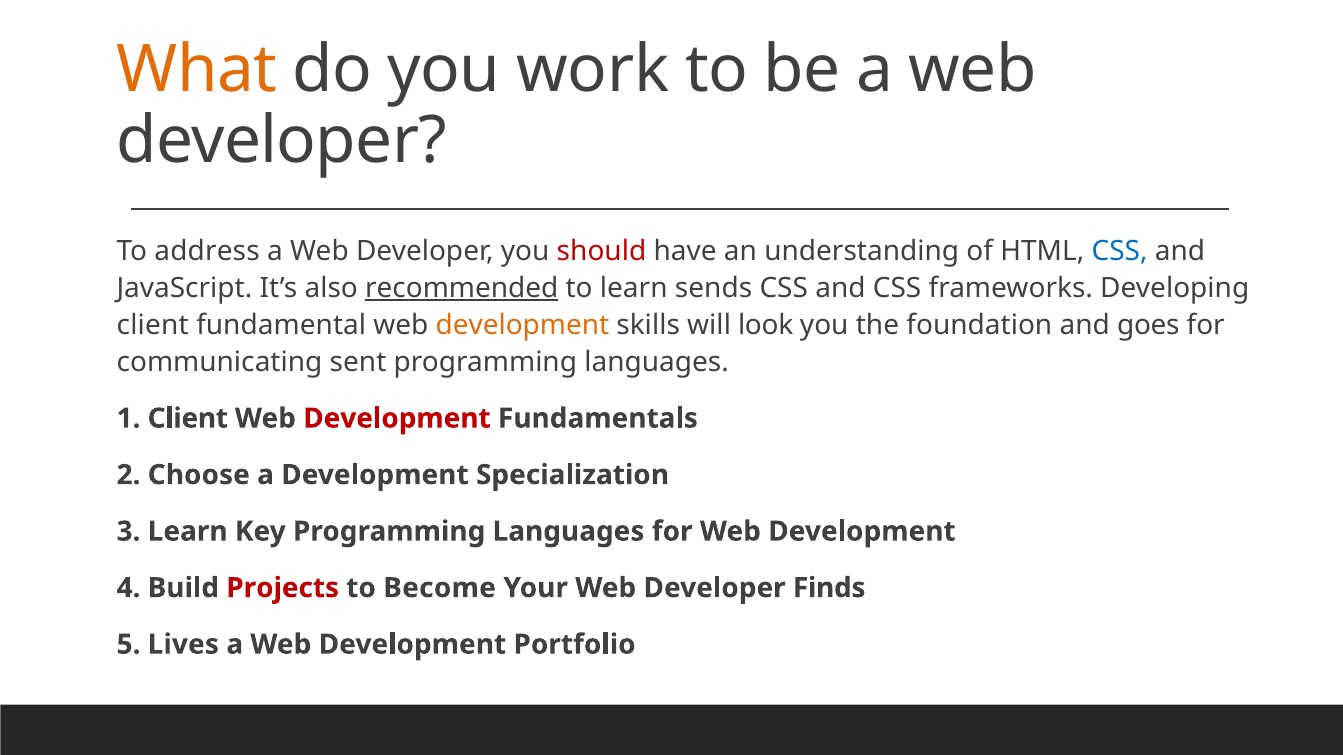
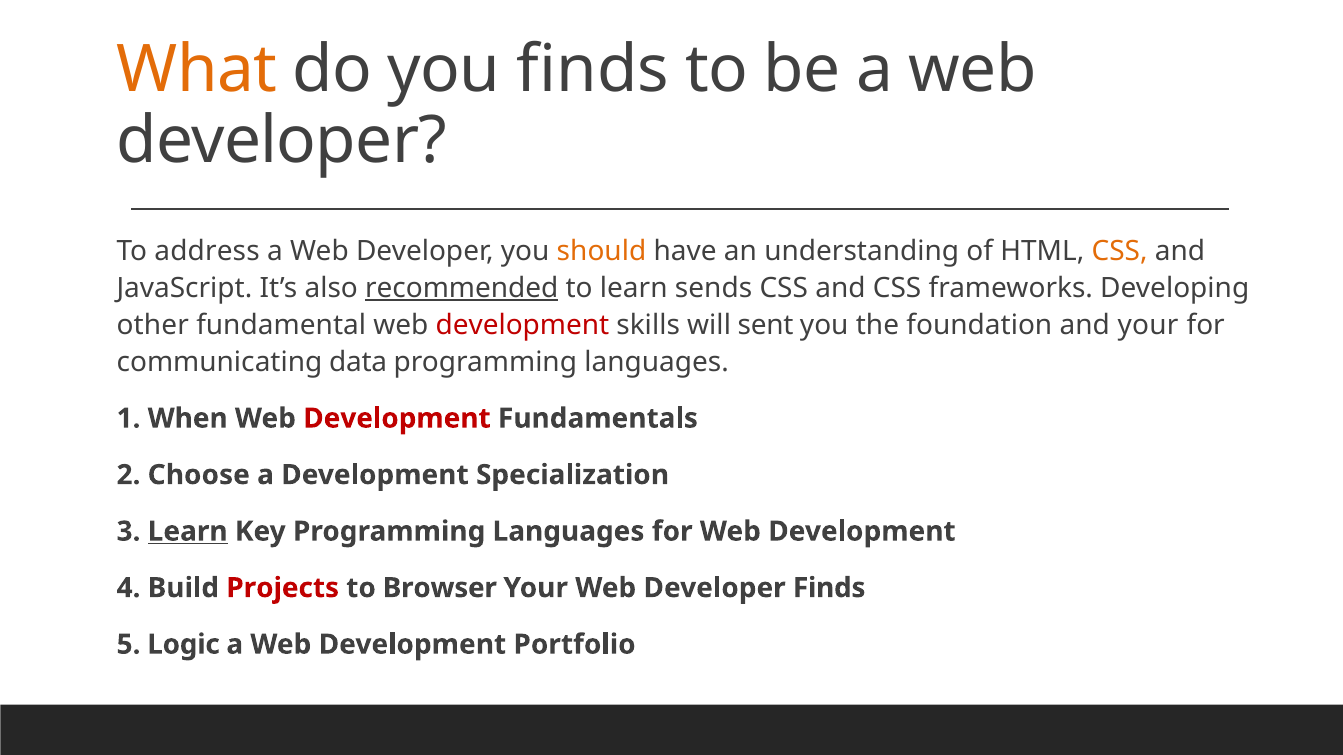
you work: work -> finds
should colour: red -> orange
CSS at (1120, 251) colour: blue -> orange
client at (153, 325): client -> other
development at (522, 325) colour: orange -> red
look: look -> sent
and goes: goes -> your
sent: sent -> data
1 Client: Client -> When
Learn at (188, 532) underline: none -> present
Become: Become -> Browser
Lives: Lives -> Logic
